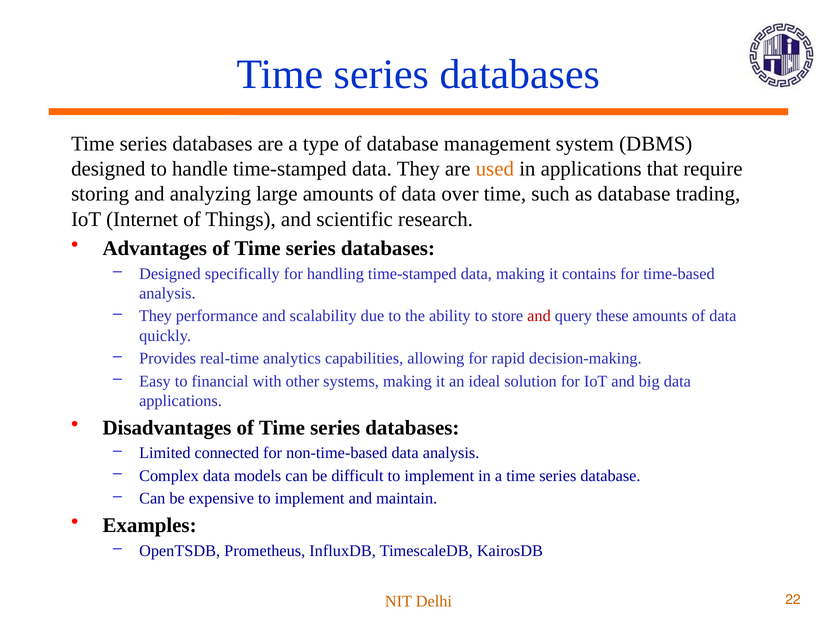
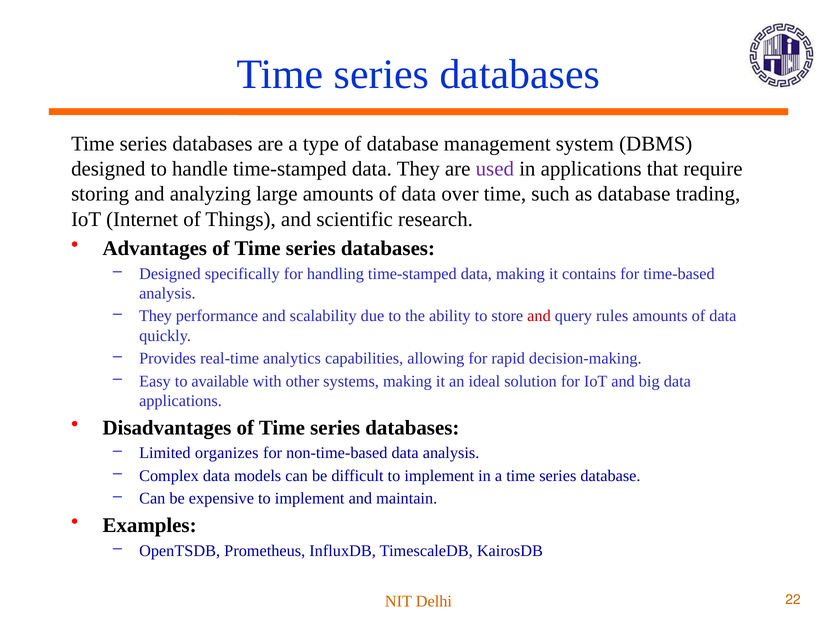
used colour: orange -> purple
these: these -> rules
financial: financial -> available
connected: connected -> organizes
